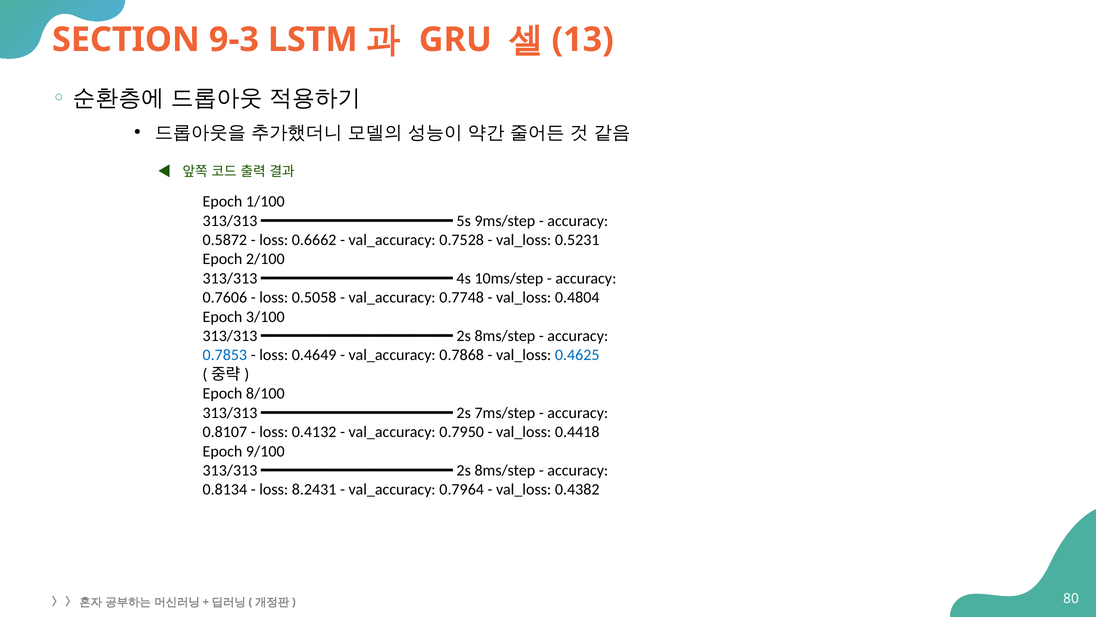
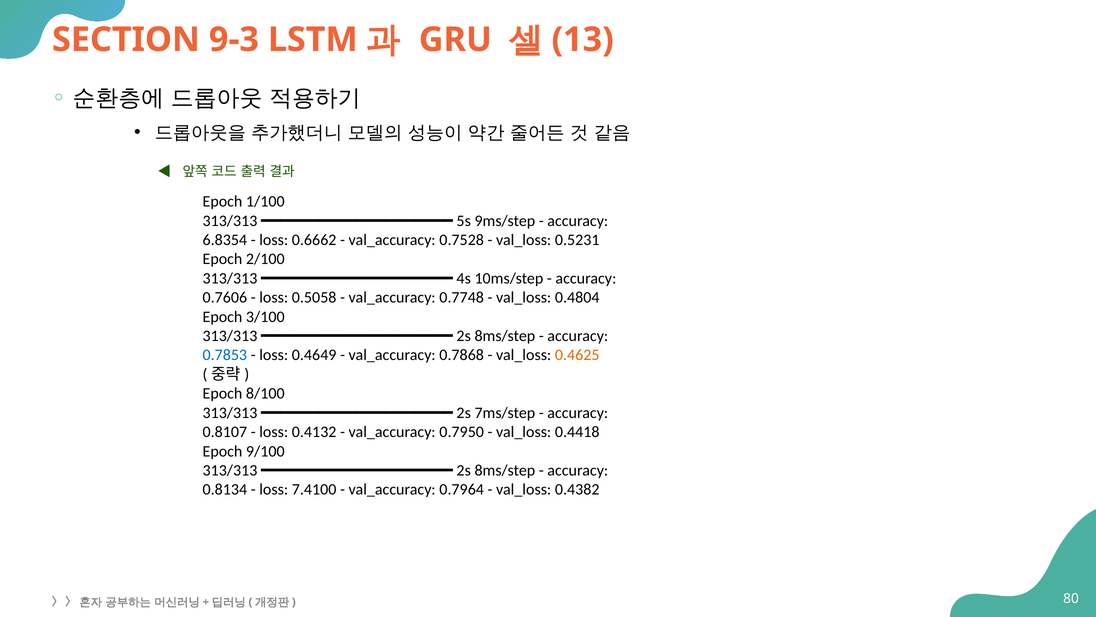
0.5872: 0.5872 -> 6.8354
0.4625 colour: blue -> orange
8.2431: 8.2431 -> 7.4100
